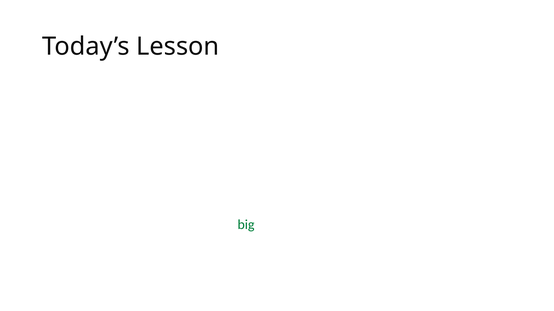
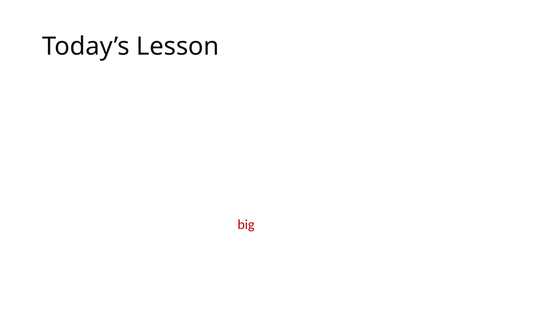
big colour: green -> red
